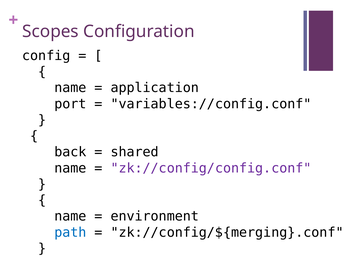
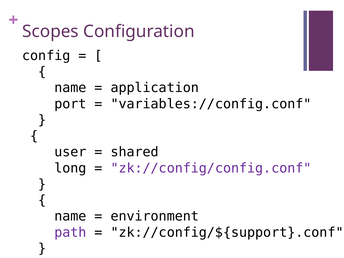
back: back -> user
name at (70, 168): name -> long
path colour: blue -> purple
zk://config/${merging}.conf: zk://config/${merging}.conf -> zk://config/${support}.conf
